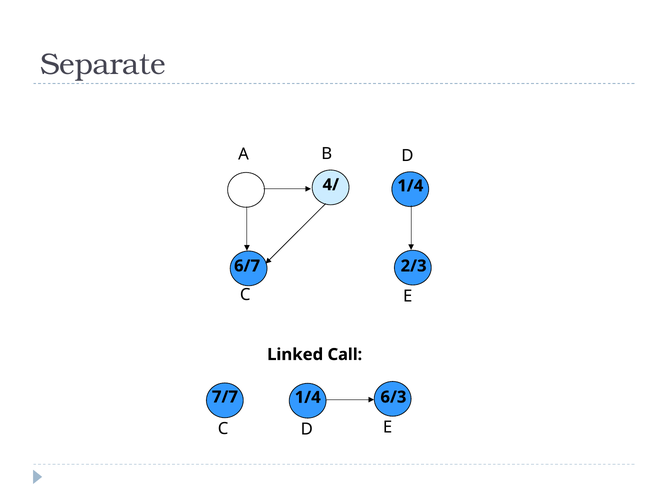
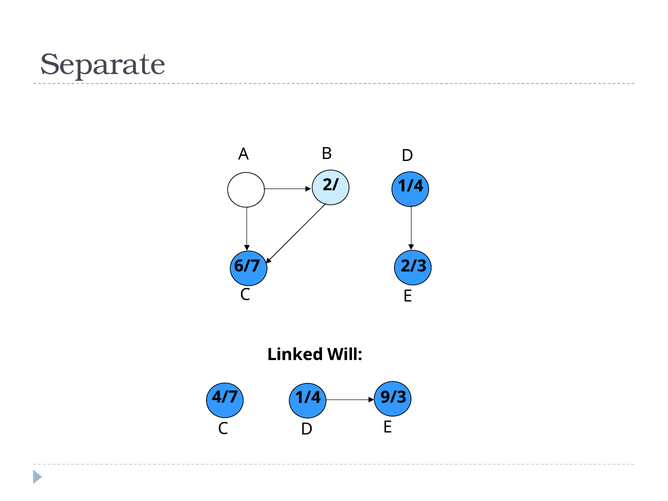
4/: 4/ -> 2/
Call: Call -> Will
7/7: 7/7 -> 4/7
6/3: 6/3 -> 9/3
